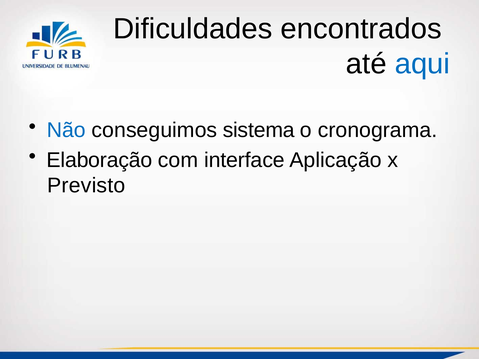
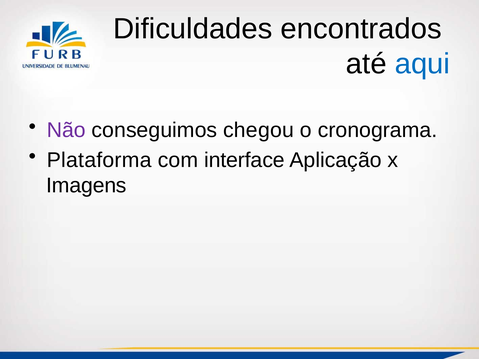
Não colour: blue -> purple
sistema: sistema -> chegou
Elaboração: Elaboração -> Plataforma
Previsto: Previsto -> Imagens
